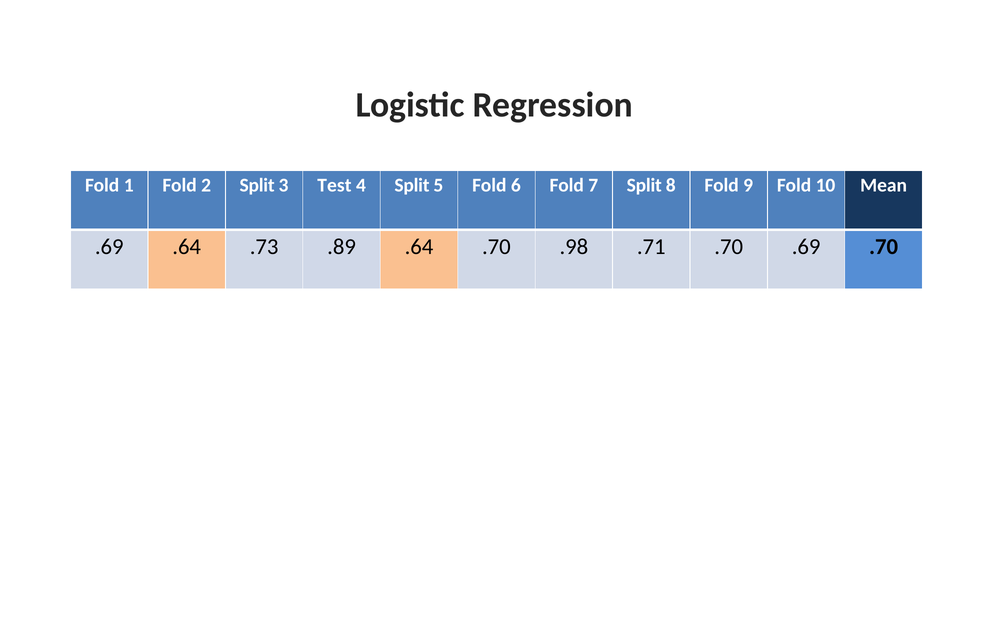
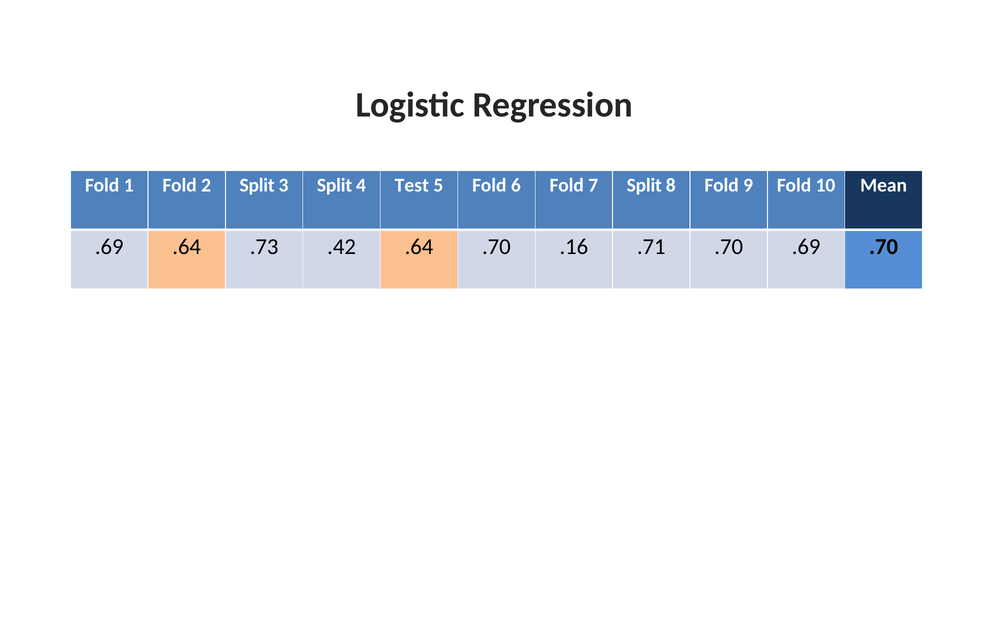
3 Test: Test -> Split
4 Split: Split -> Test
.89: .89 -> .42
.98: .98 -> .16
